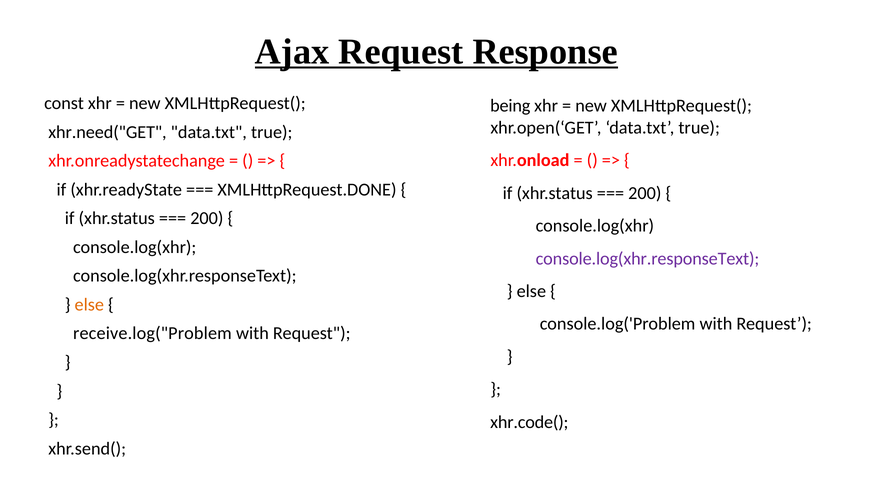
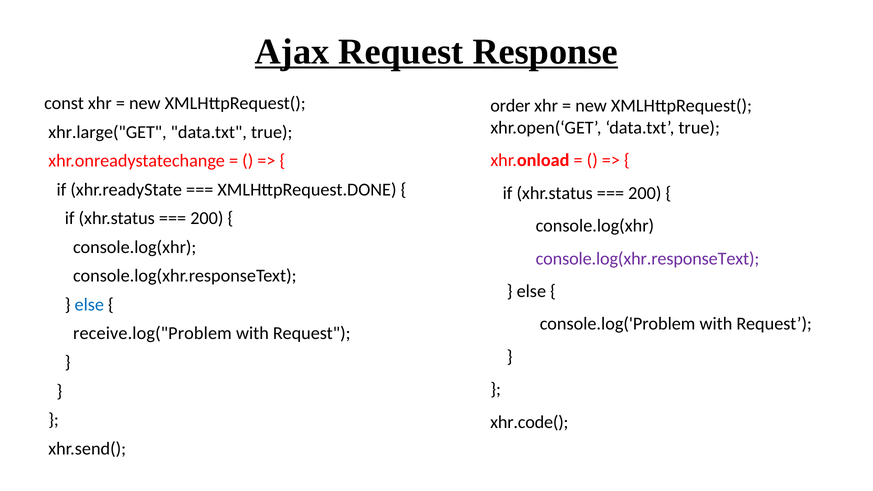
being: being -> order
xhr.need("GET: xhr.need("GET -> xhr.large("GET
else at (89, 305) colour: orange -> blue
